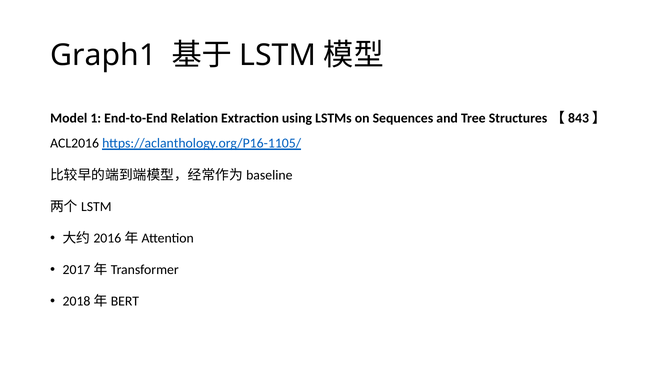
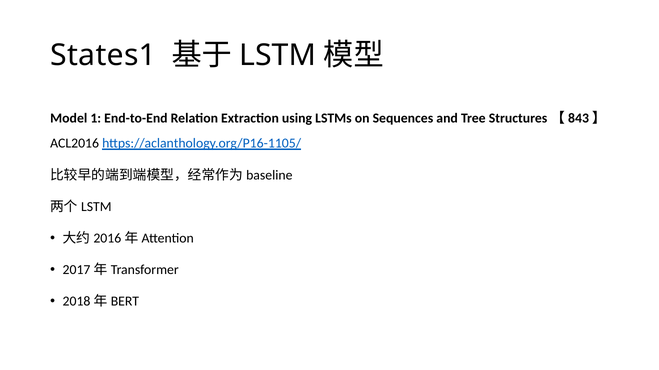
Graph1: Graph1 -> States1
